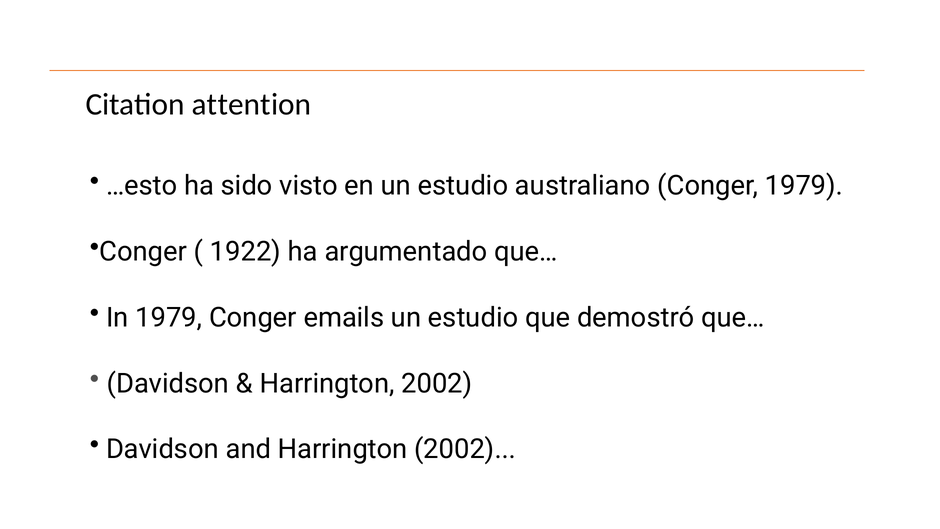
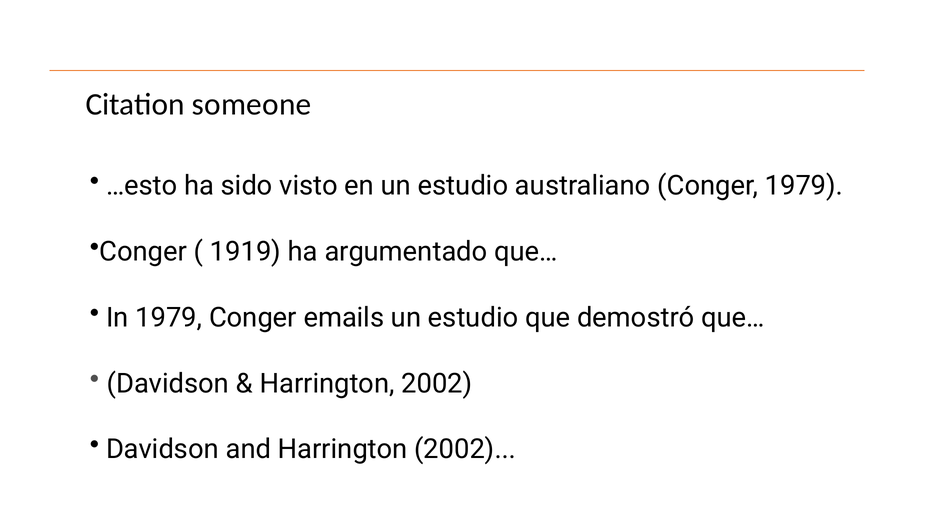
attention: attention -> someone
1922: 1922 -> 1919
